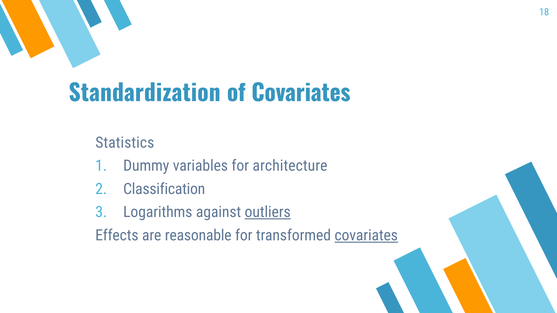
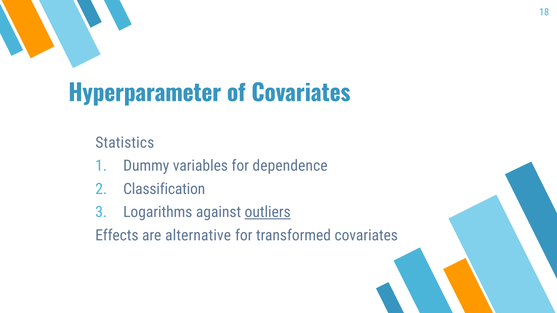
Standardization: Standardization -> Hyperparameter
architecture: architecture -> dependence
reasonable: reasonable -> alternative
covariates at (366, 236) underline: present -> none
